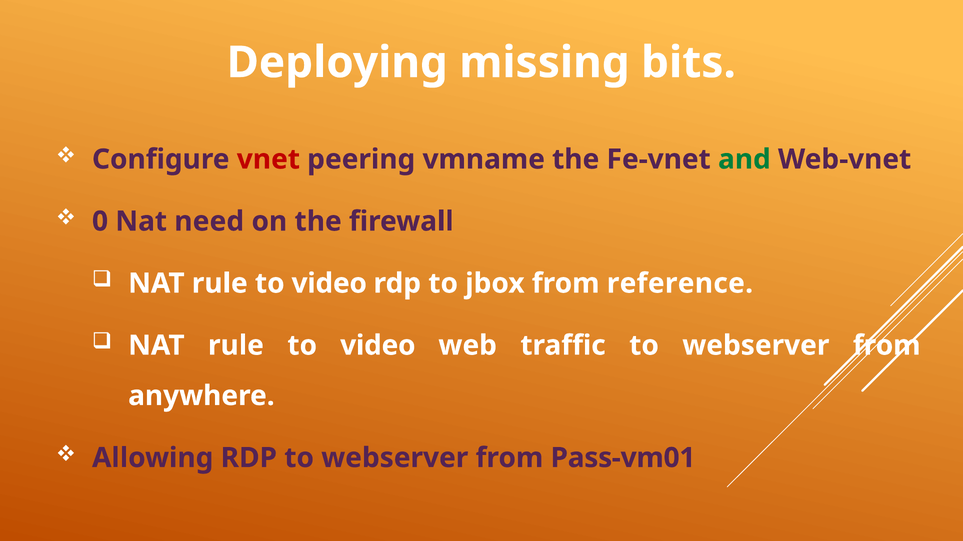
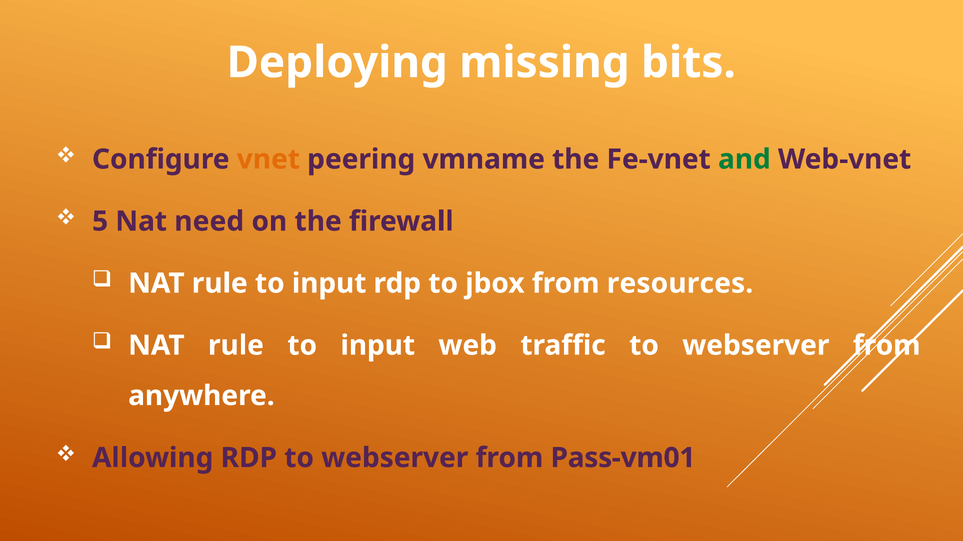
vnet colour: red -> orange
0: 0 -> 5
video at (329, 284): video -> input
reference: reference -> resources
video at (378, 346): video -> input
